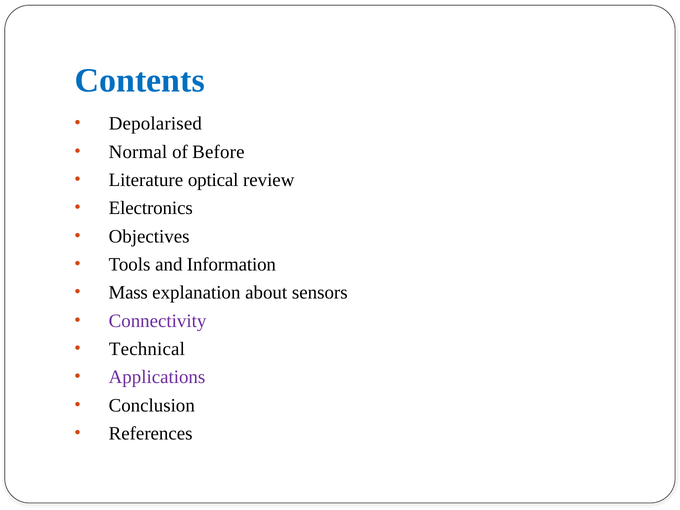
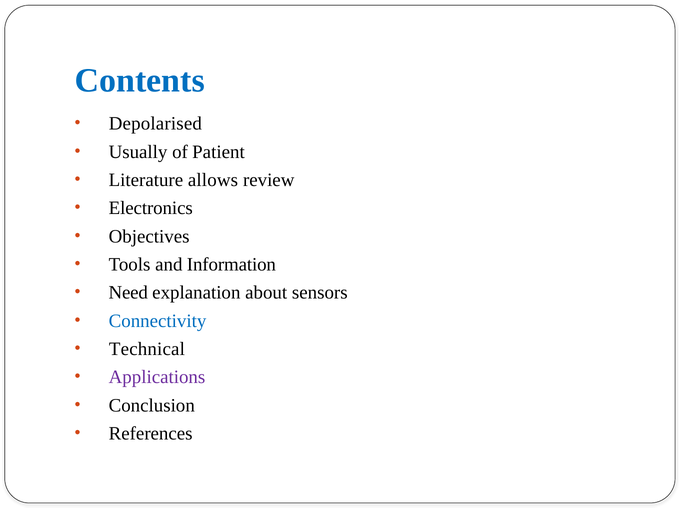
Normal: Normal -> Usually
Before: Before -> Patient
optical: optical -> allows
Mass: Mass -> Need
Connectivity colour: purple -> blue
